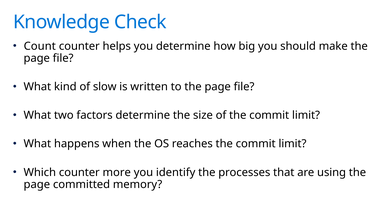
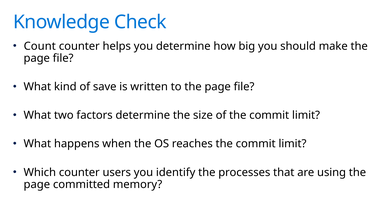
slow: slow -> save
more: more -> users
